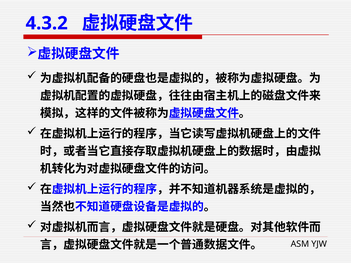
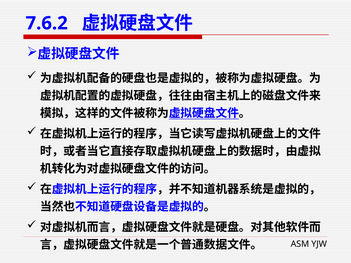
4.3.2: 4.3.2 -> 7.6.2
